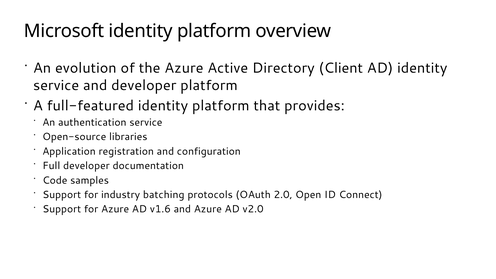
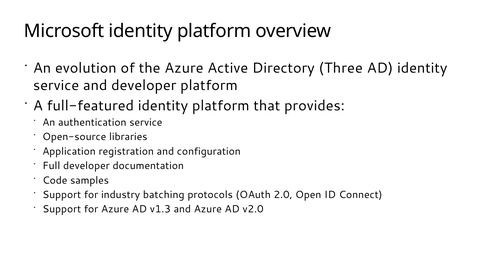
Client: Client -> Three
v1.6: v1.6 -> v1.3
